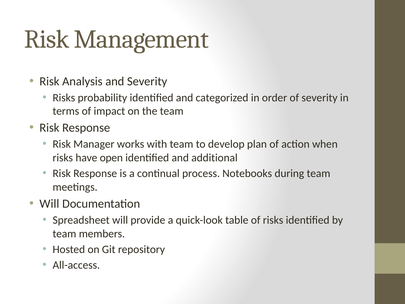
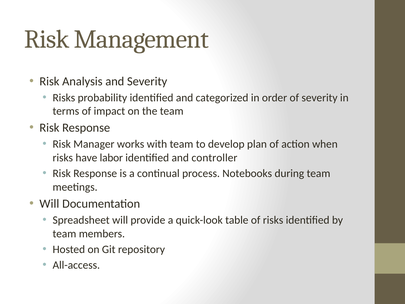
open: open -> labor
additional: additional -> controller
